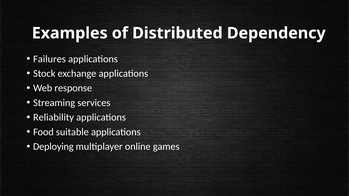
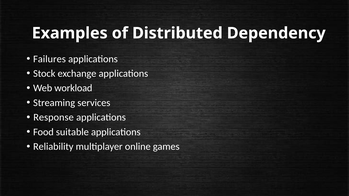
response: response -> workload
Reliability: Reliability -> Response
Deploying: Deploying -> Reliability
